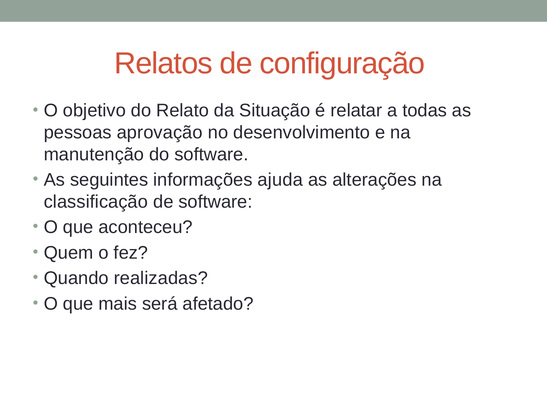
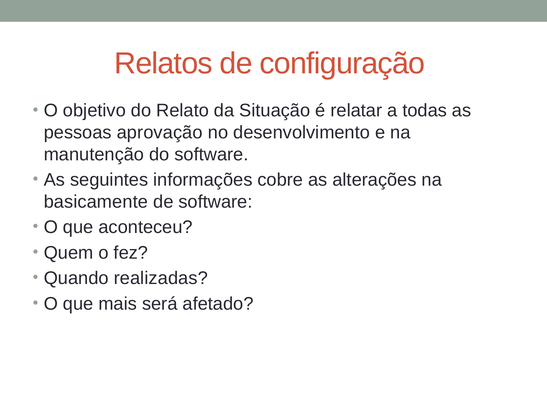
ajuda: ajuda -> cobre
classificação: classificação -> basicamente
